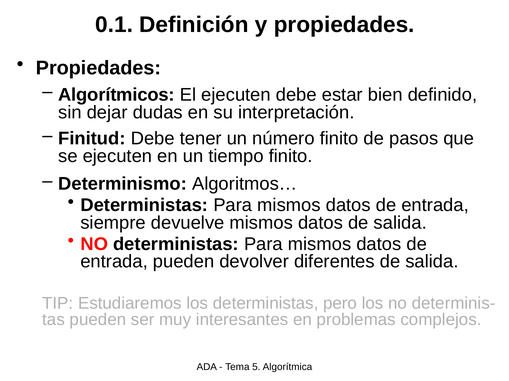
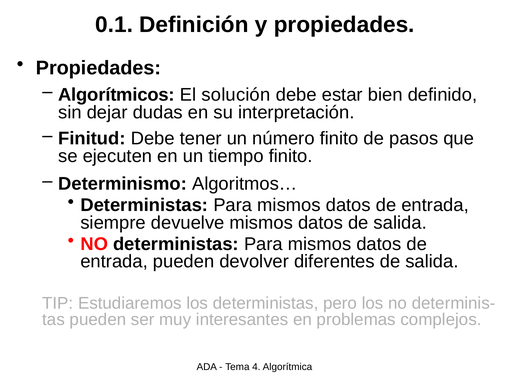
El ejecuten: ejecuten -> solución
5: 5 -> 4
